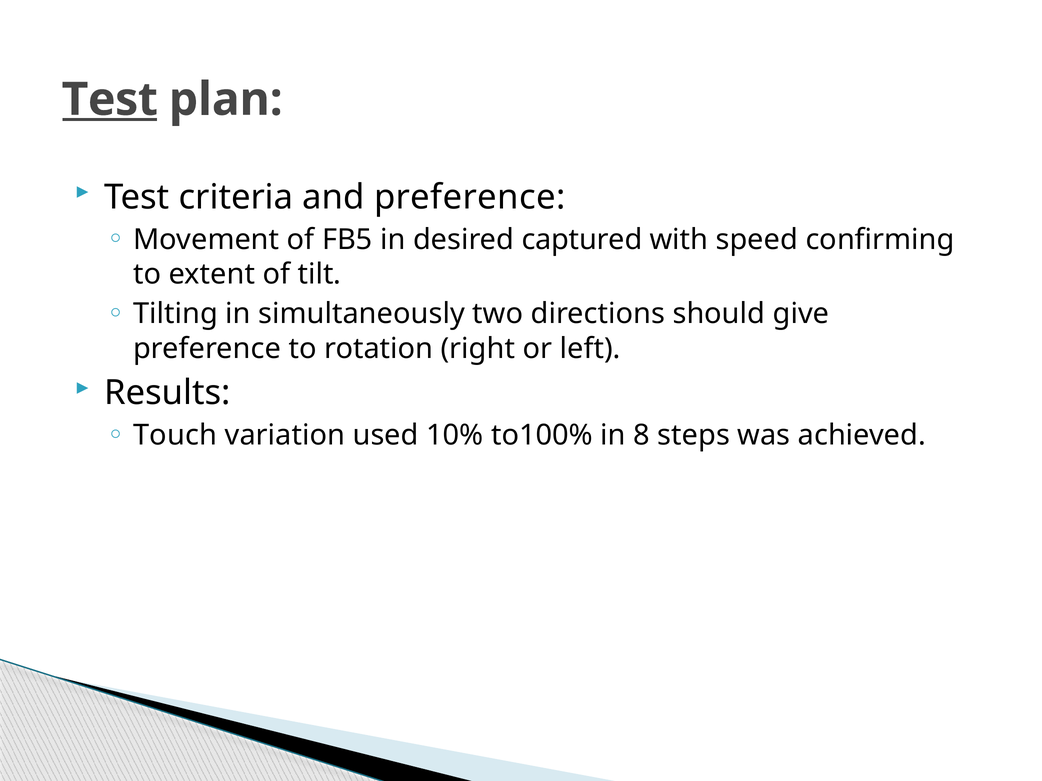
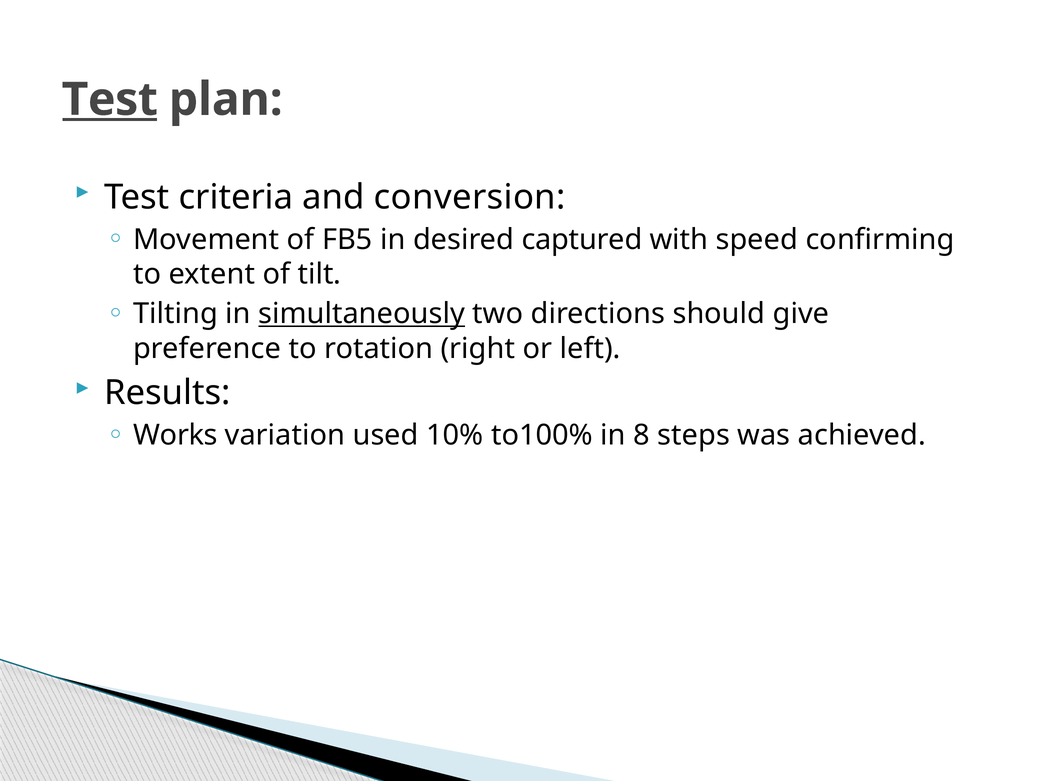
and preference: preference -> conversion
simultaneously underline: none -> present
Touch: Touch -> Works
